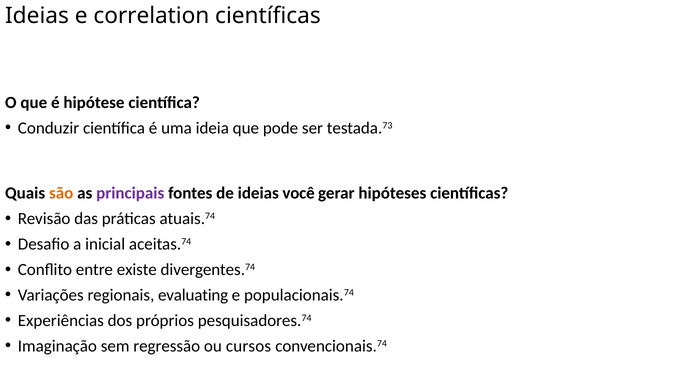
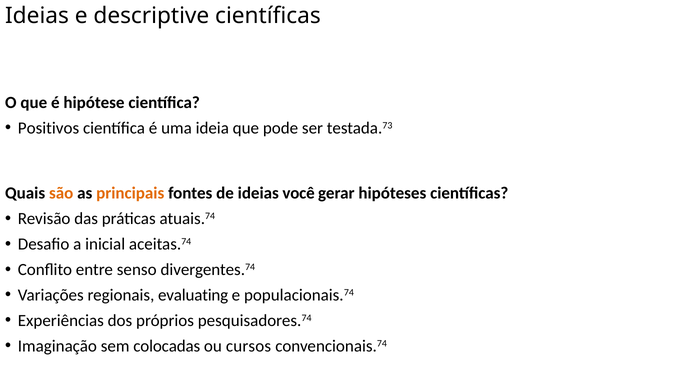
correlation: correlation -> descriptive
Conduzir: Conduzir -> Positivos
principais colour: purple -> orange
existe: existe -> senso
regressão: regressão -> colocadas
